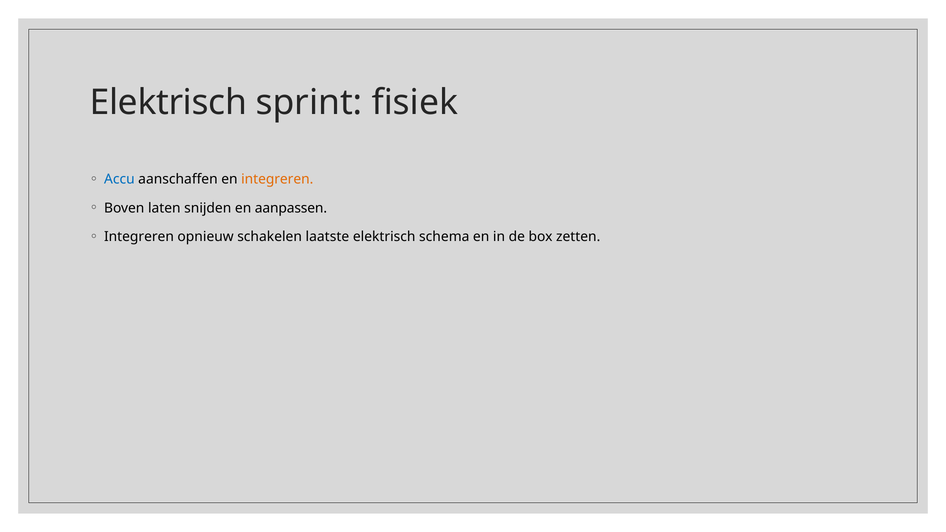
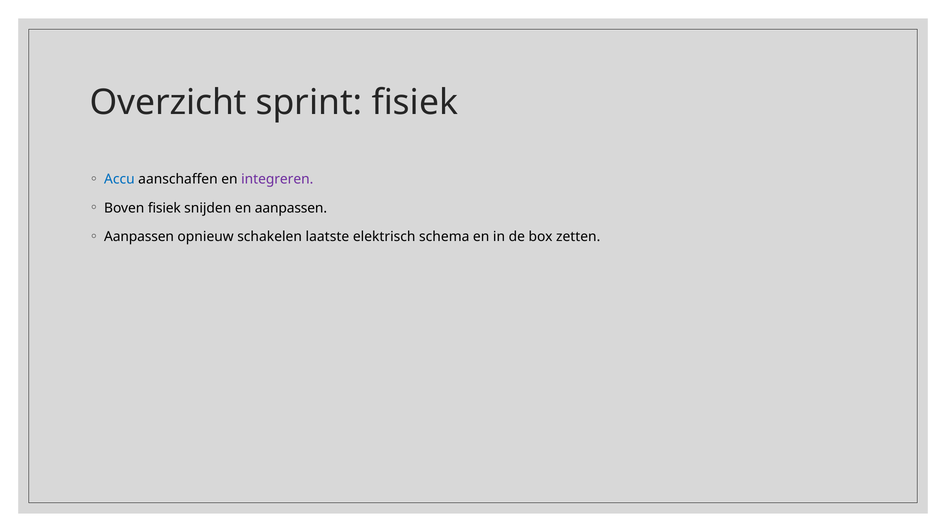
Elektrisch at (168, 103): Elektrisch -> Overzicht
integreren at (277, 179) colour: orange -> purple
Boven laten: laten -> fisiek
Integreren at (139, 237): Integreren -> Aanpassen
